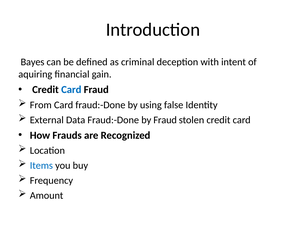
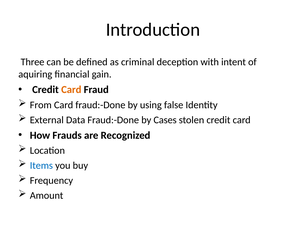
Bayes: Bayes -> Three
Card at (71, 89) colour: blue -> orange
by Fraud: Fraud -> Cases
